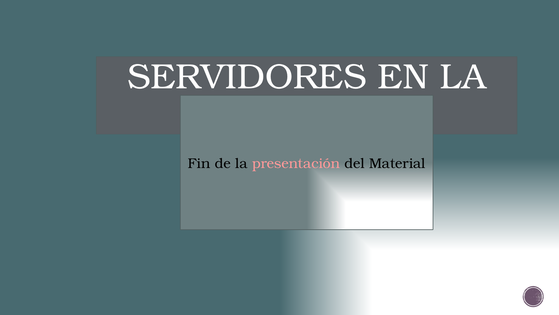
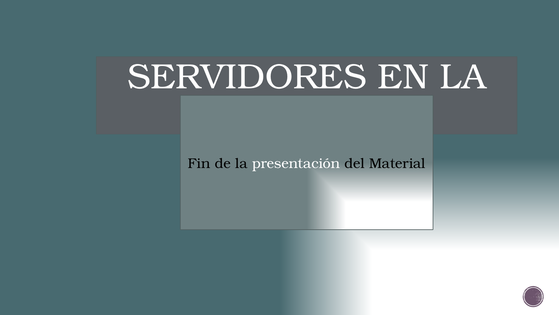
presentación colour: pink -> white
